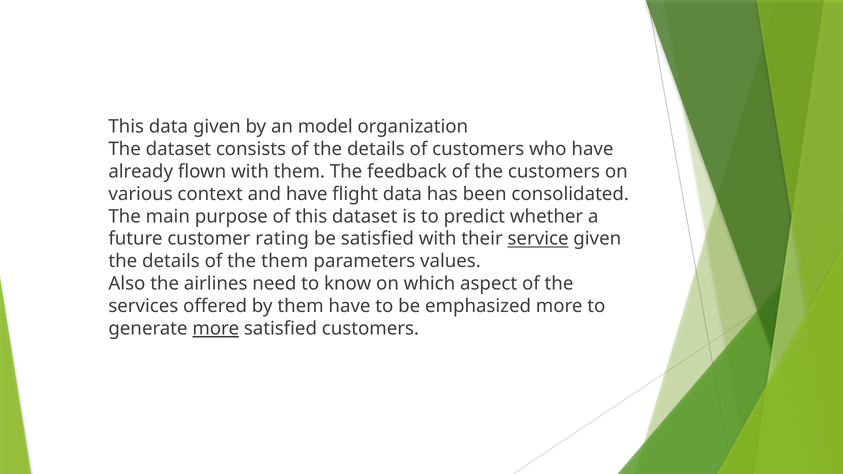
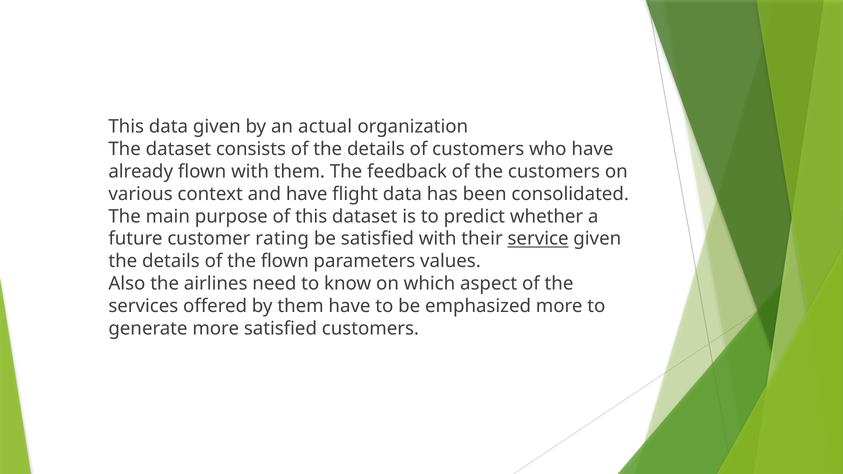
model: model -> actual
the them: them -> flown
more at (216, 329) underline: present -> none
